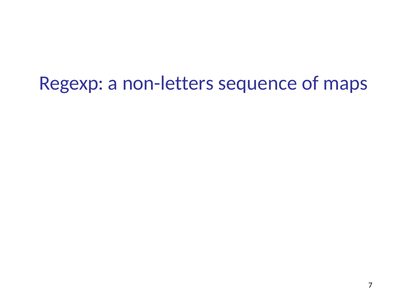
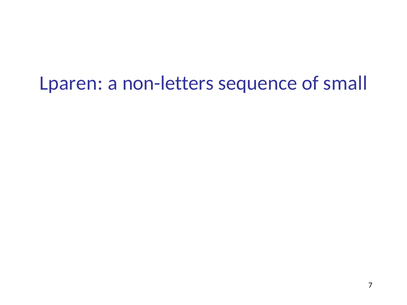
Regexp: Regexp -> Lparen
maps: maps -> small
